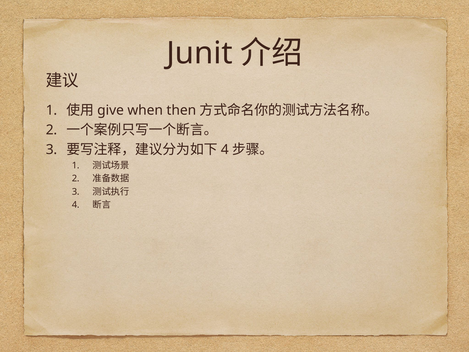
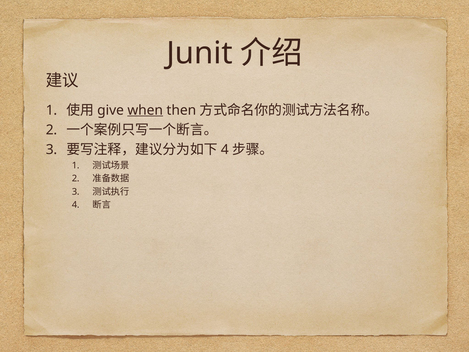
when underline: none -> present
